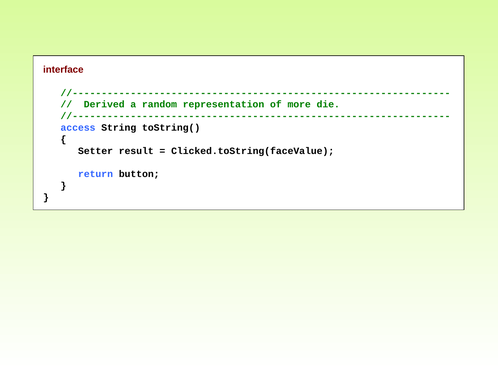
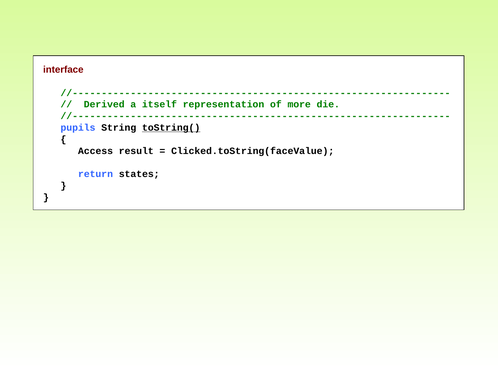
random: random -> itself
access: access -> pupils
toString( underline: none -> present
Setter: Setter -> Access
button: button -> states
